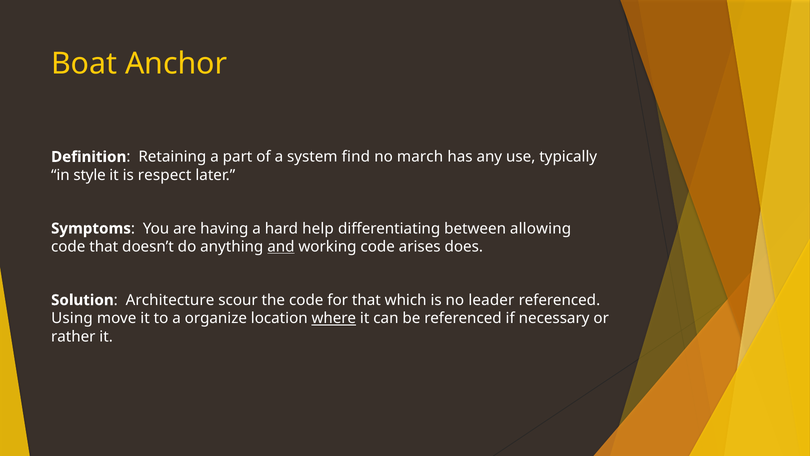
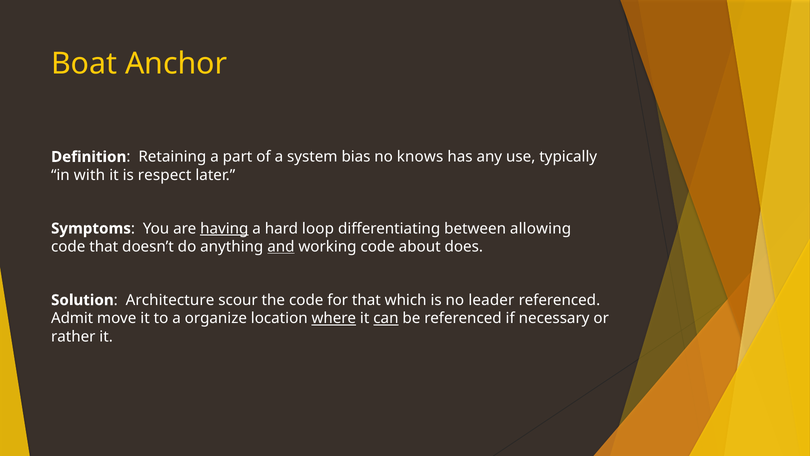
find: find -> bias
march: march -> knows
style: style -> with
having underline: none -> present
help: help -> loop
arises: arises -> about
Using: Using -> Admit
can underline: none -> present
